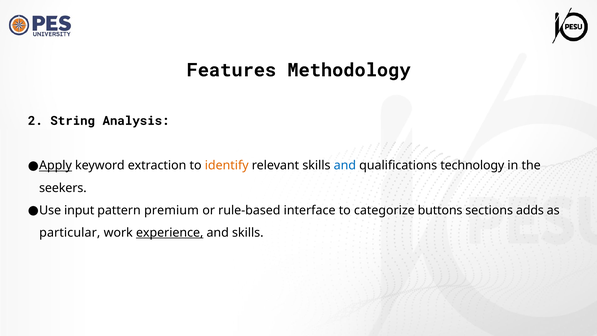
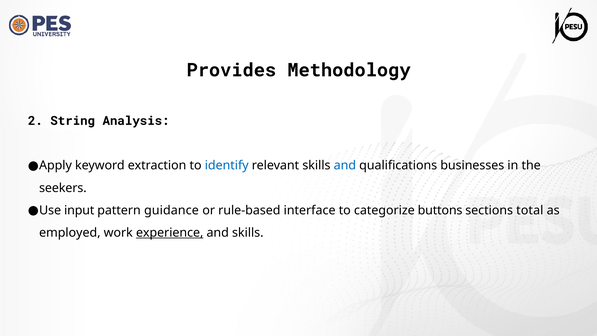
Features: Features -> Provides
Apply underline: present -> none
identify colour: orange -> blue
technology: technology -> businesses
premium: premium -> guidance
adds: adds -> total
particular: particular -> employed
